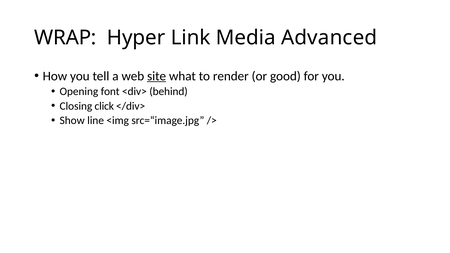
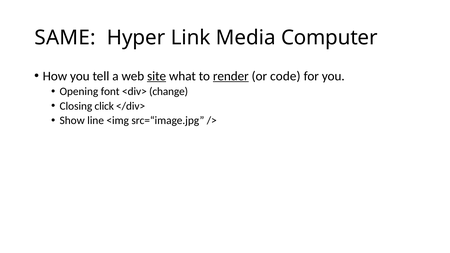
WRAP: WRAP -> SAME
Advanced: Advanced -> Computer
render underline: none -> present
good: good -> code
behind: behind -> change
